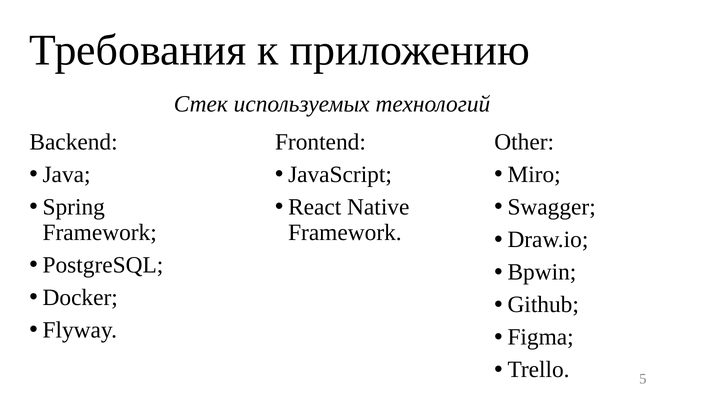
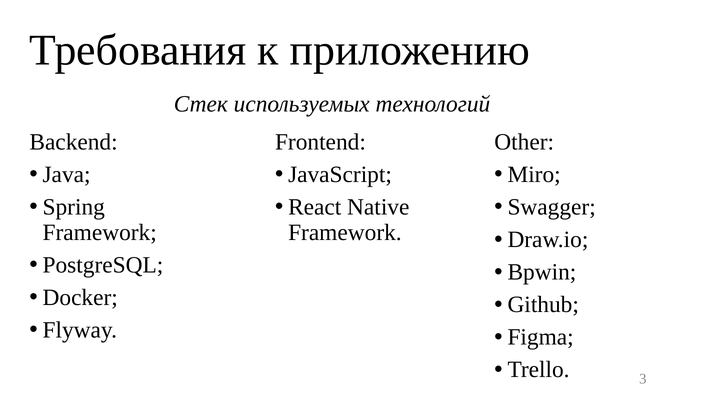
5: 5 -> 3
